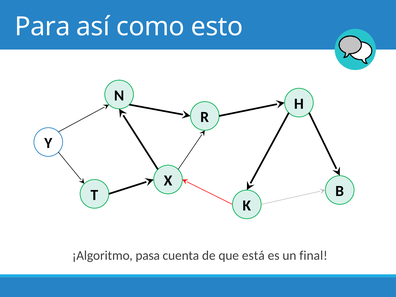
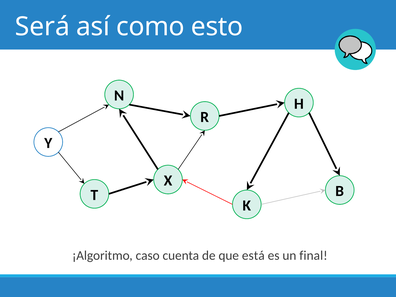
Para: Para -> Será
pasa: pasa -> caso
